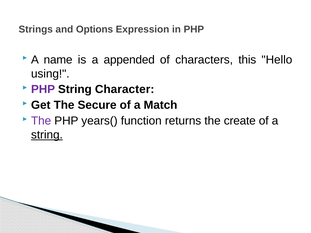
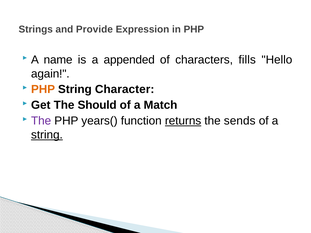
Options: Options -> Provide
this: this -> fills
using: using -> again
PHP at (43, 89) colour: purple -> orange
Secure: Secure -> Should
returns underline: none -> present
create: create -> sends
